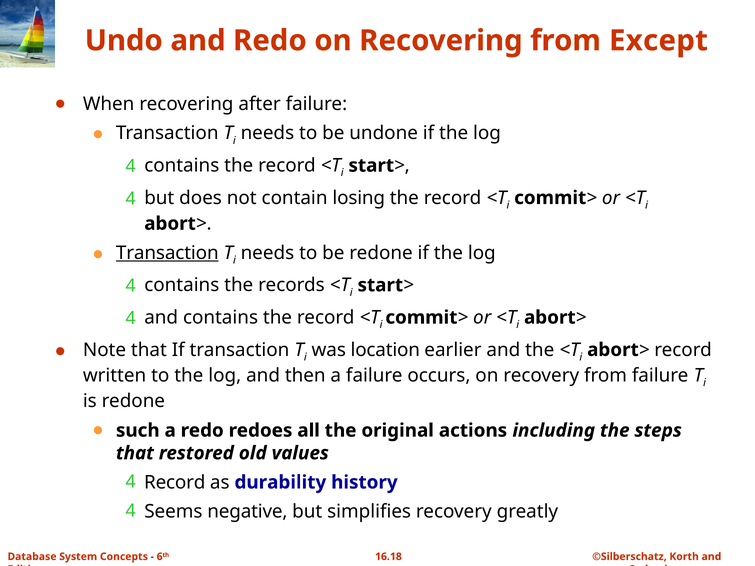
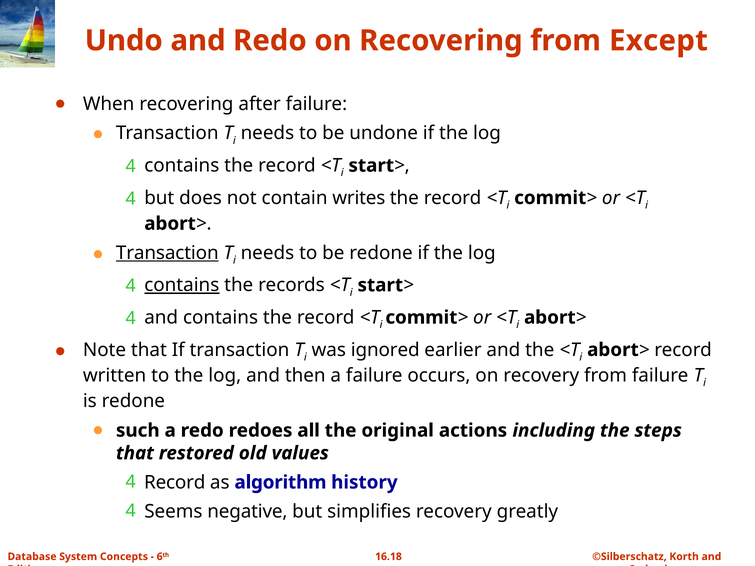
losing: losing -> writes
contains at (182, 285) underline: none -> present
location: location -> ignored
durability: durability -> algorithm
